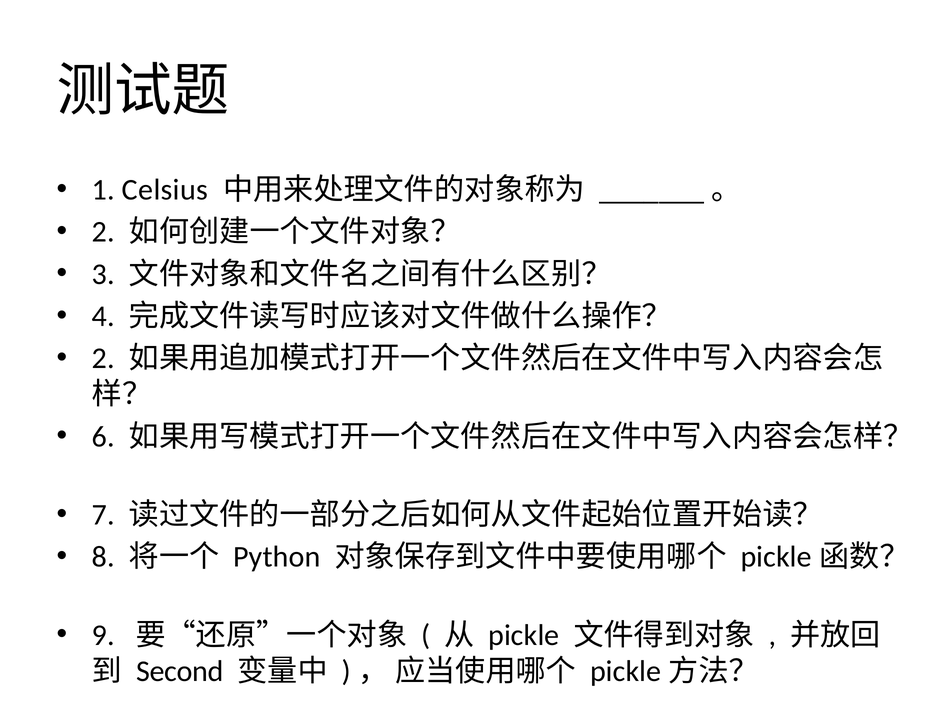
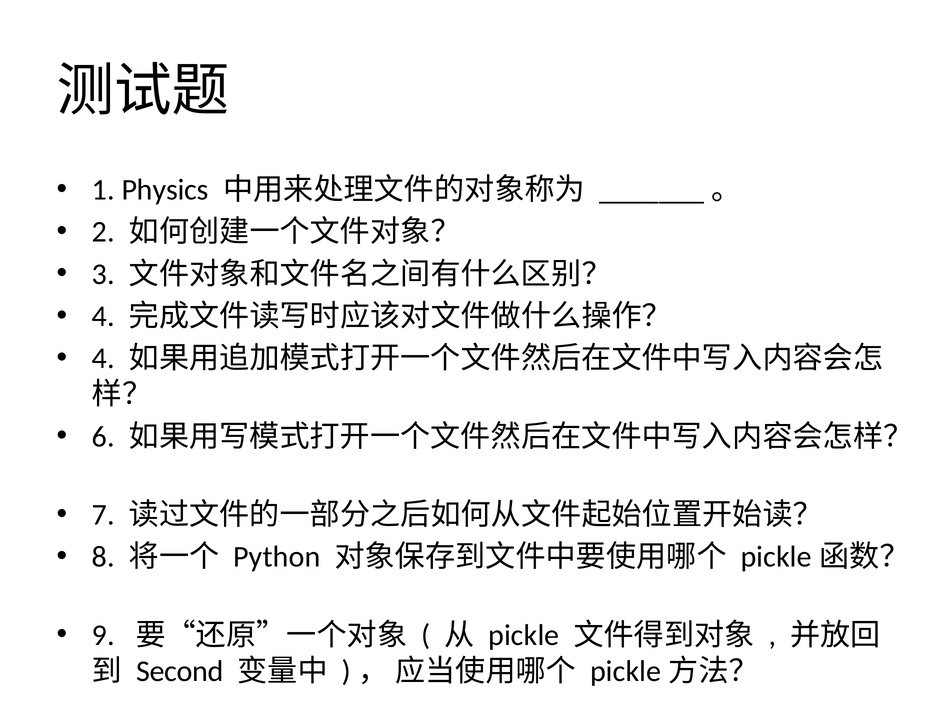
Celsius: Celsius -> Physics
2 at (103, 358): 2 -> 4
